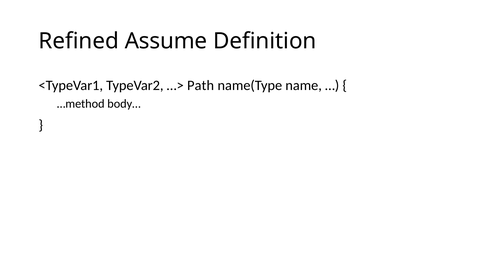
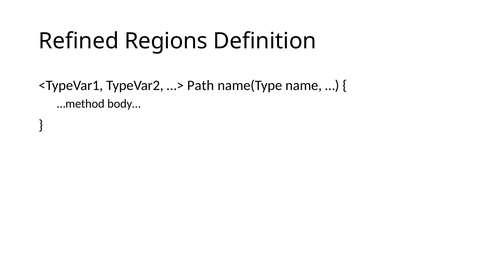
Assume: Assume -> Regions
